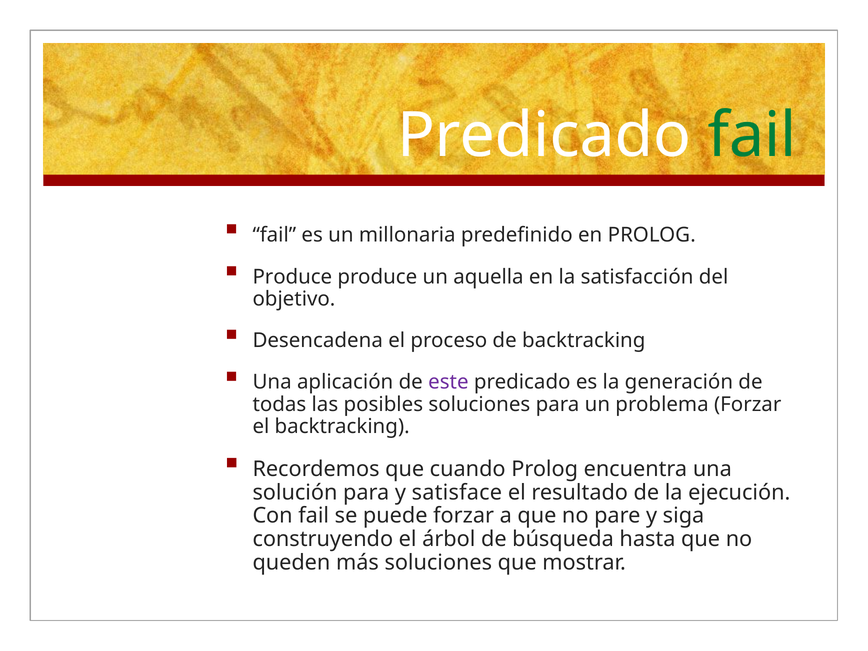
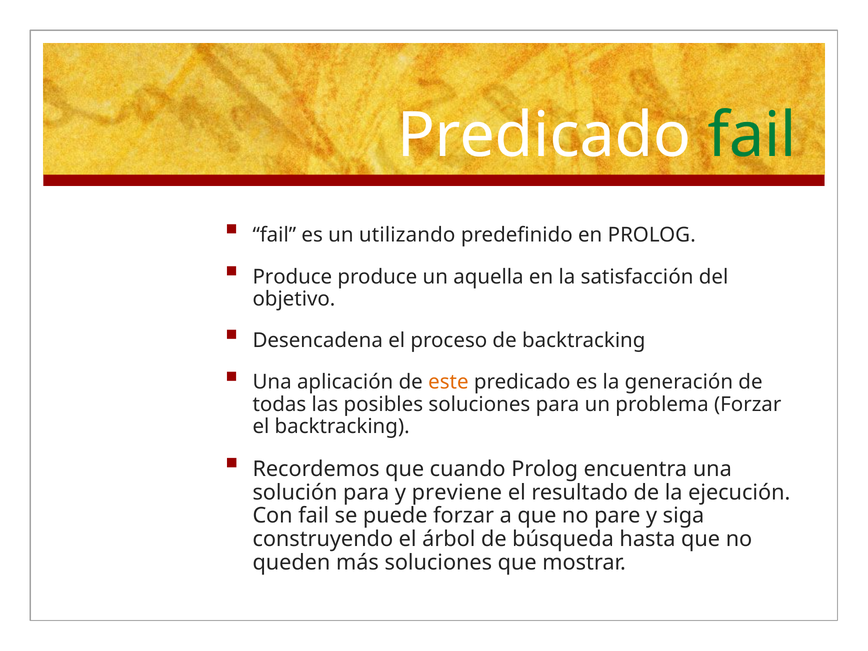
millonaria: millonaria -> utilizando
este colour: purple -> orange
satisface: satisface -> previene
